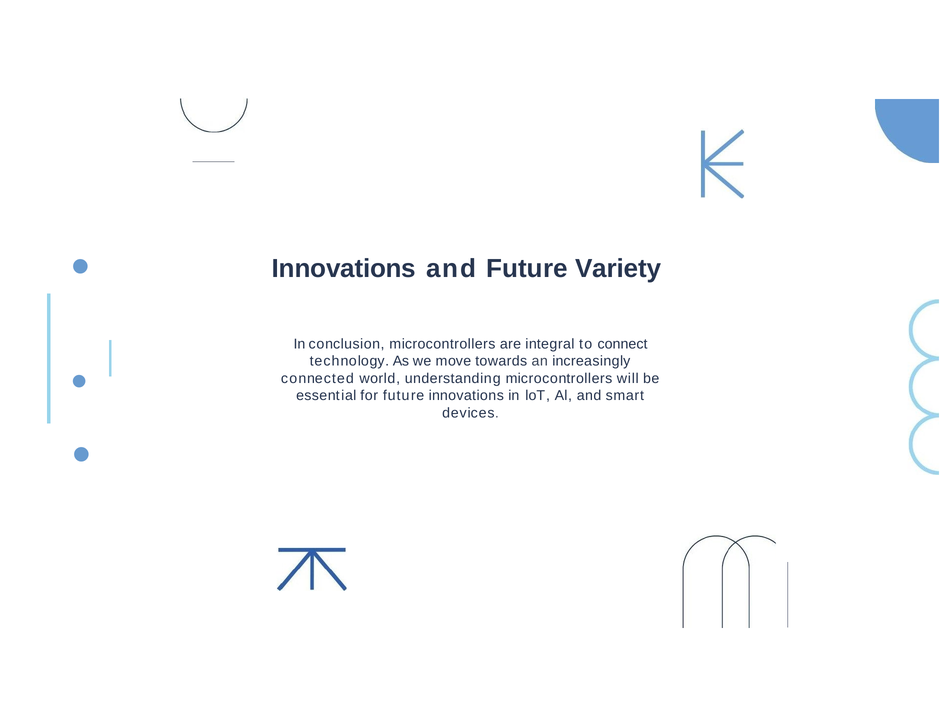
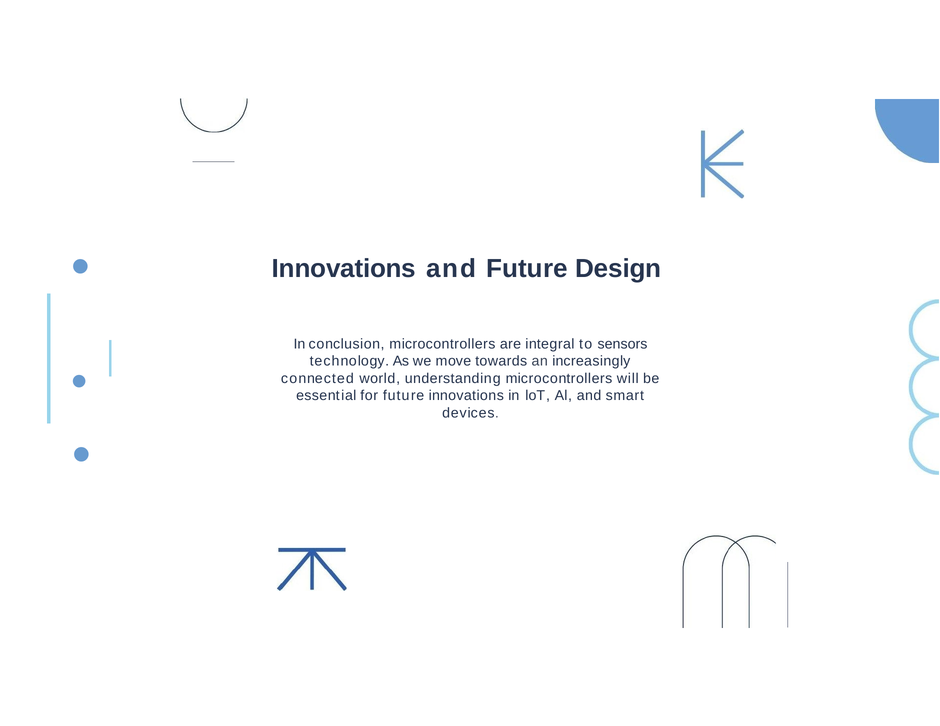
Variety: Variety -> Design
connect: connect -> sensors
